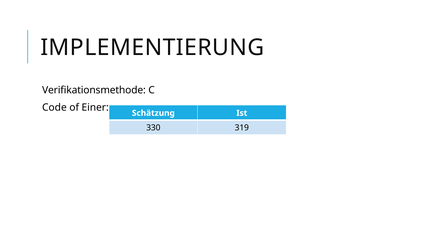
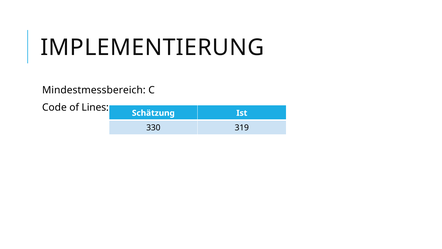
Verifikationsmethode: Verifikationsmethode -> Mindestmessbereich
Einer: Einer -> Lines
